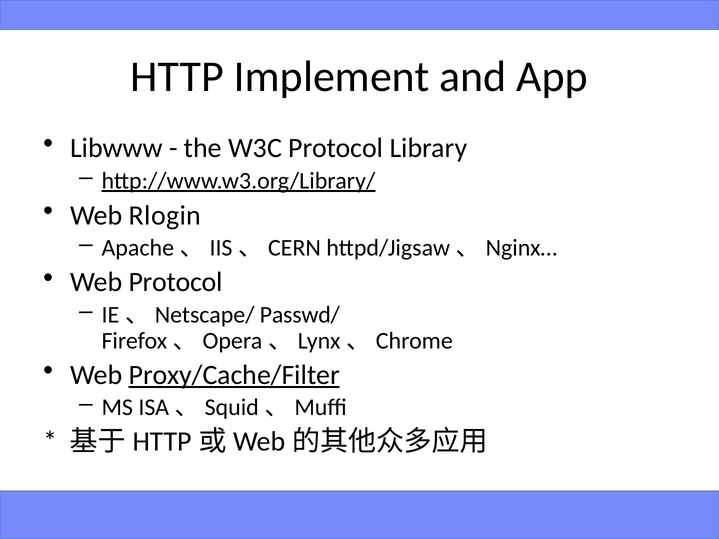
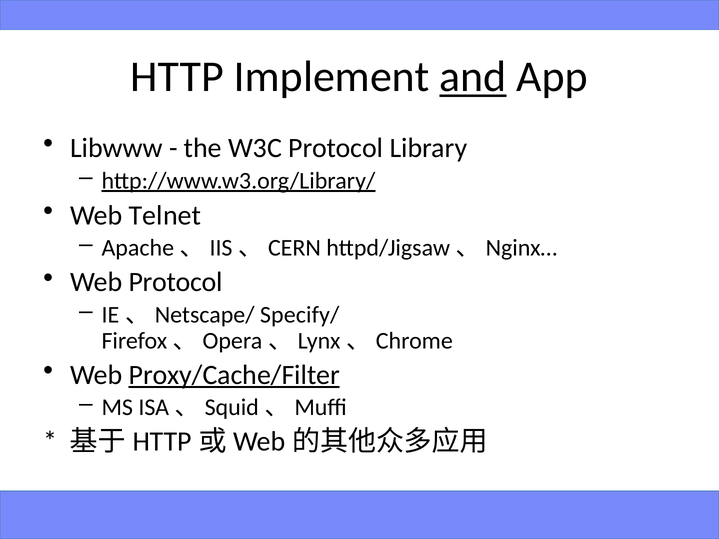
and underline: none -> present
Rlogin: Rlogin -> Telnet
Passwd/: Passwd/ -> Specify/
